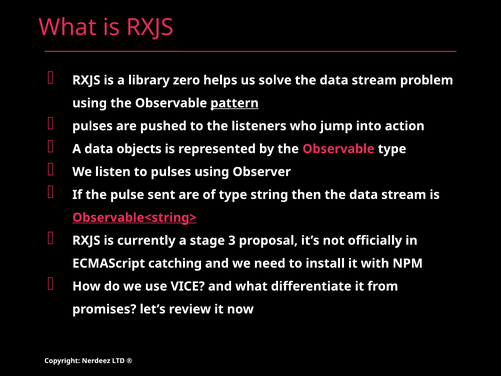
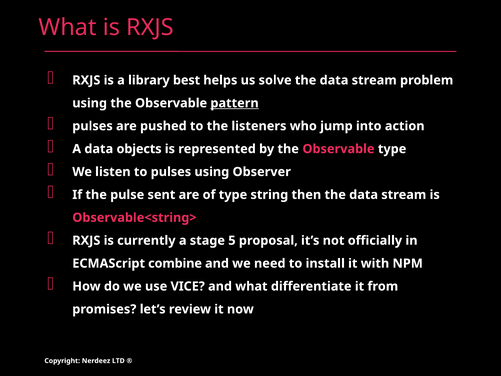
zero: zero -> best
Observable<string> underline: present -> none
3: 3 -> 5
catching: catching -> combine
